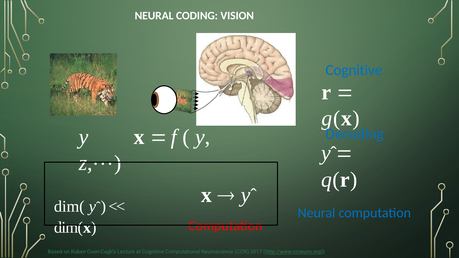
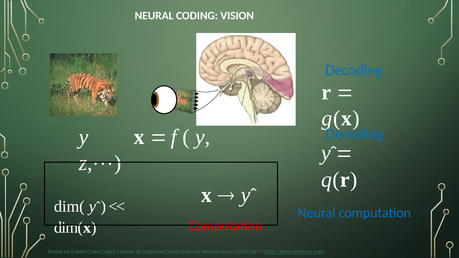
Cognitive at (354, 70): Cognitive -> Decoding
